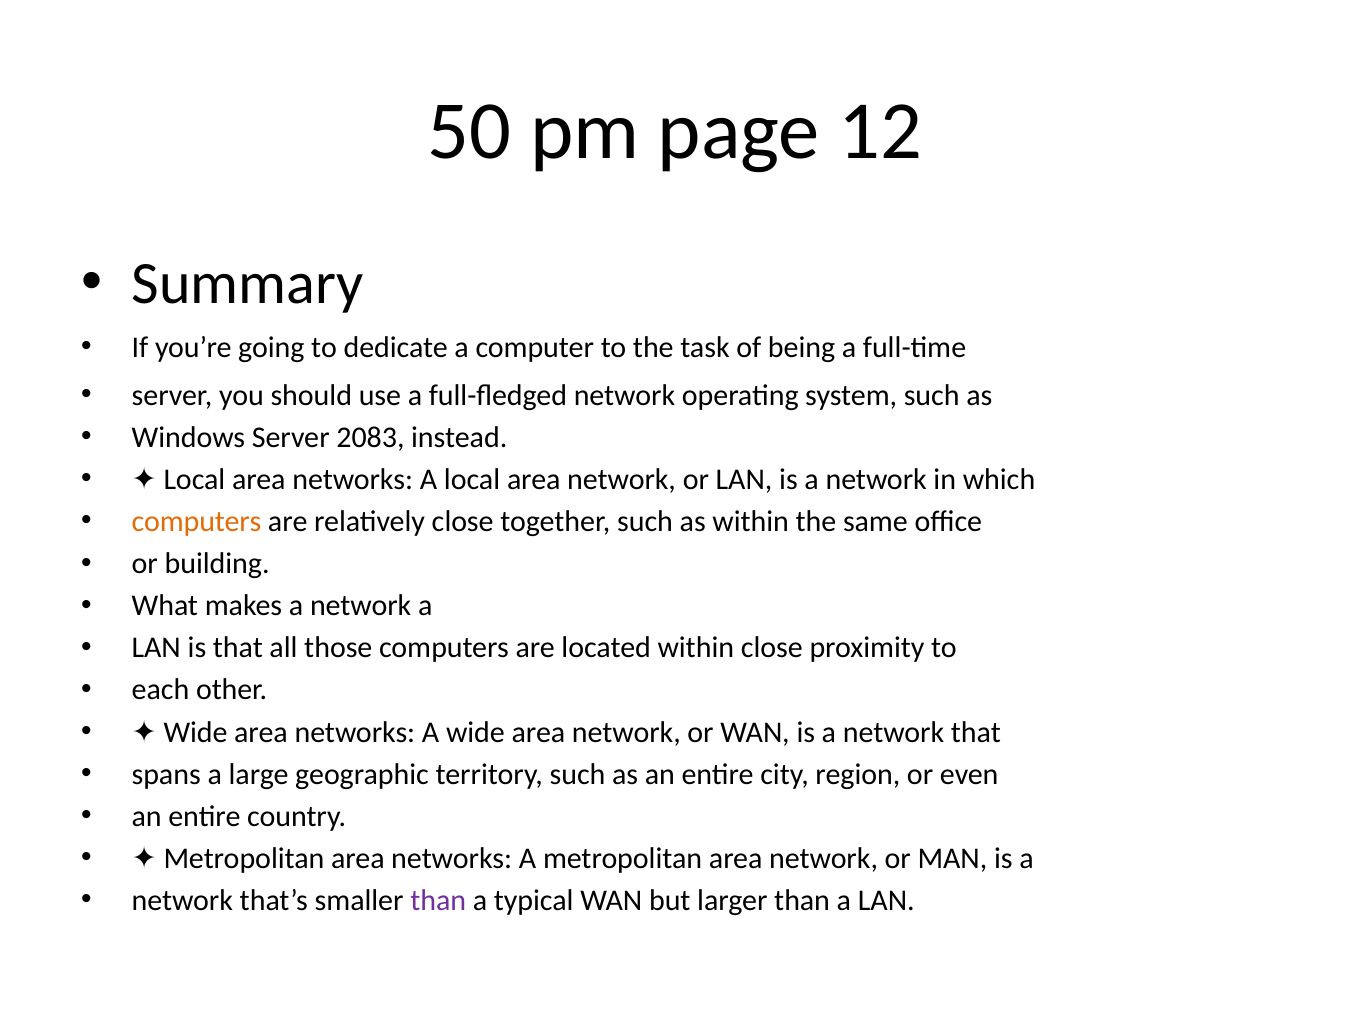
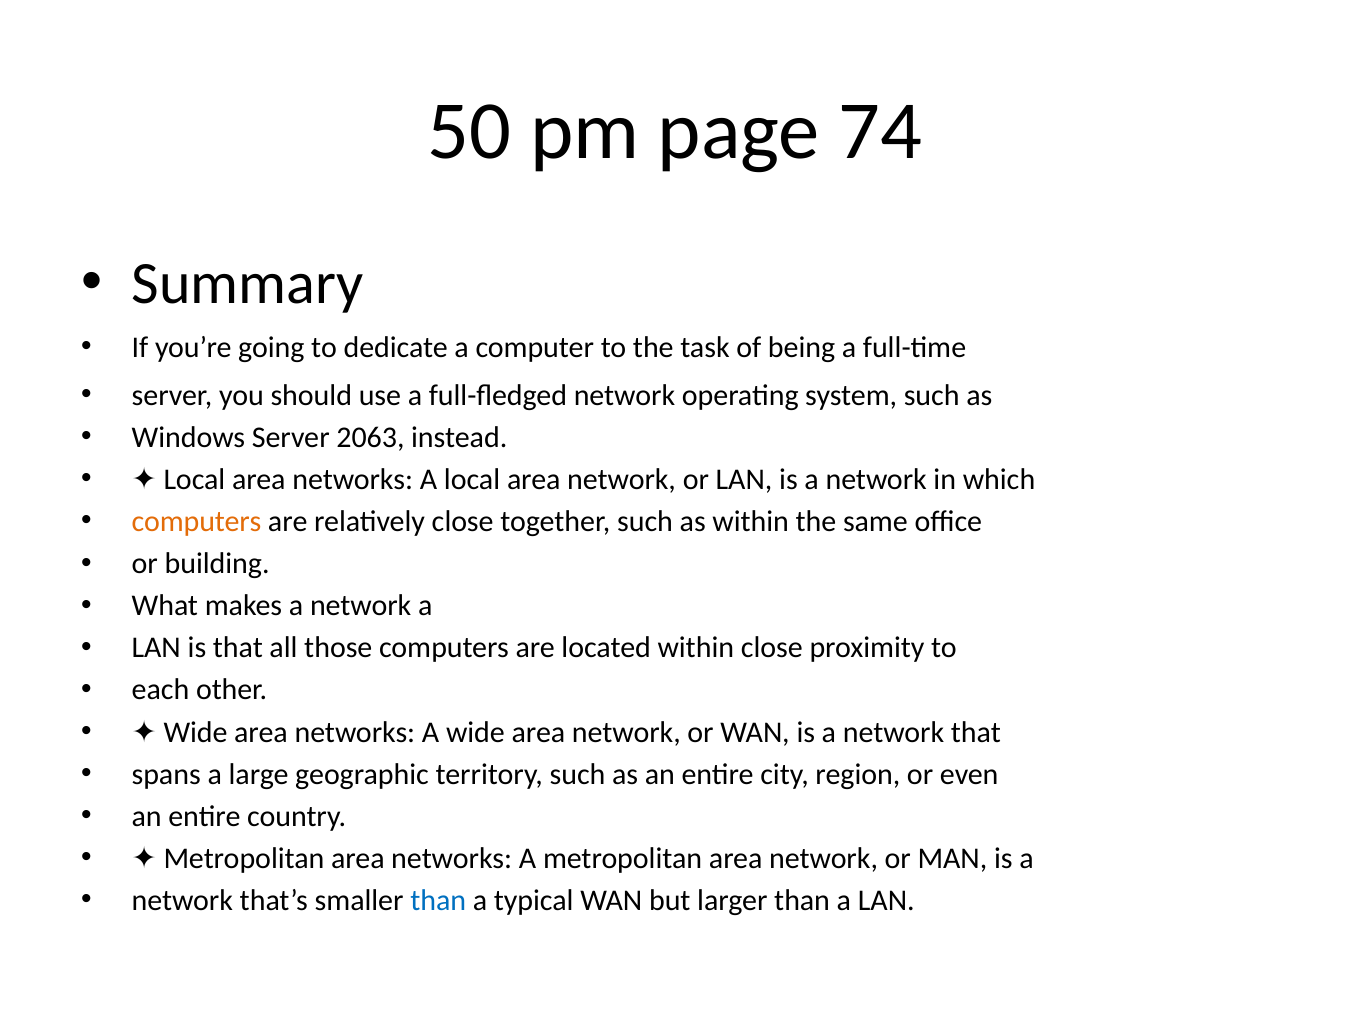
12: 12 -> 74
2083: 2083 -> 2063
than at (438, 900) colour: purple -> blue
